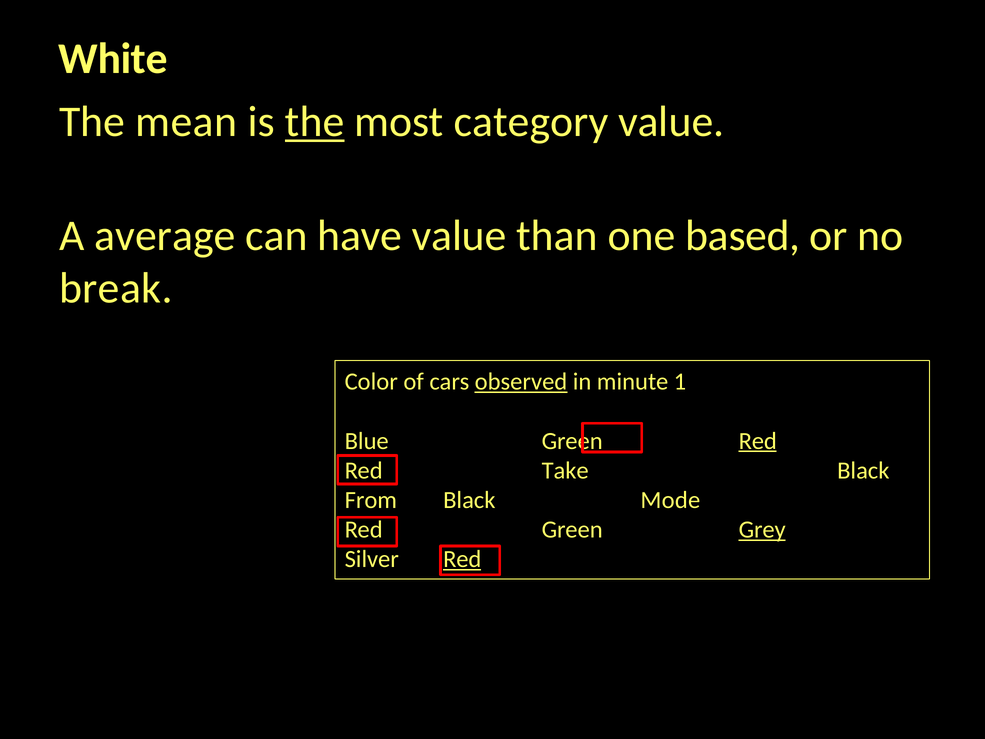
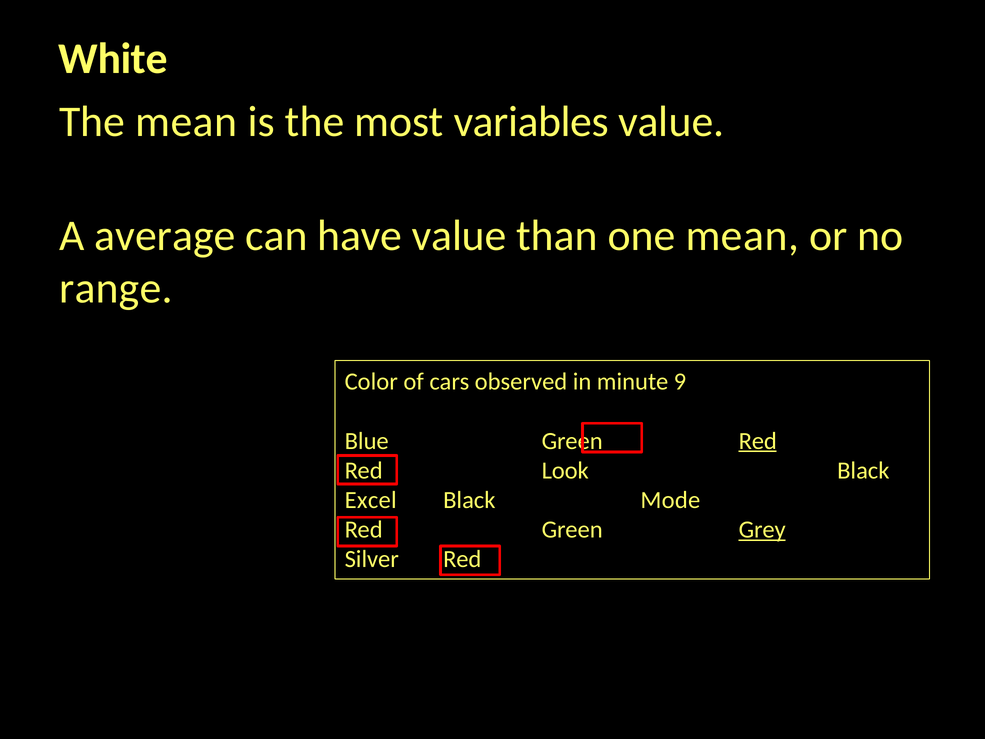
the at (315, 122) underline: present -> none
category: category -> variables
one based: based -> mean
break: break -> range
observed underline: present -> none
1: 1 -> 9
Take: Take -> Look
From: From -> Excel
Red at (462, 559) underline: present -> none
